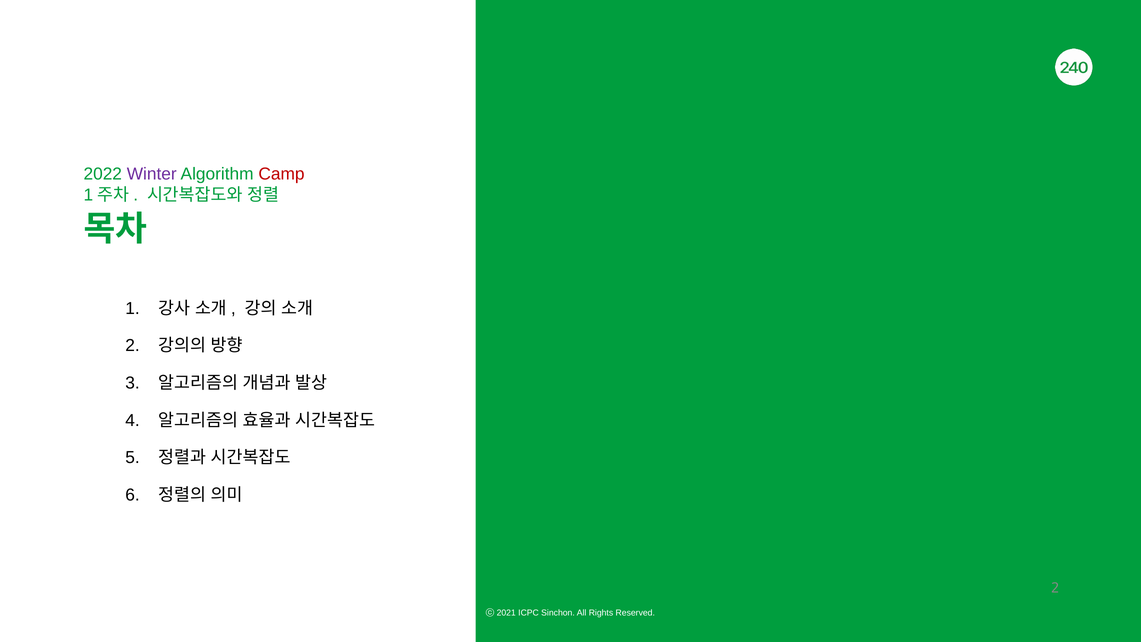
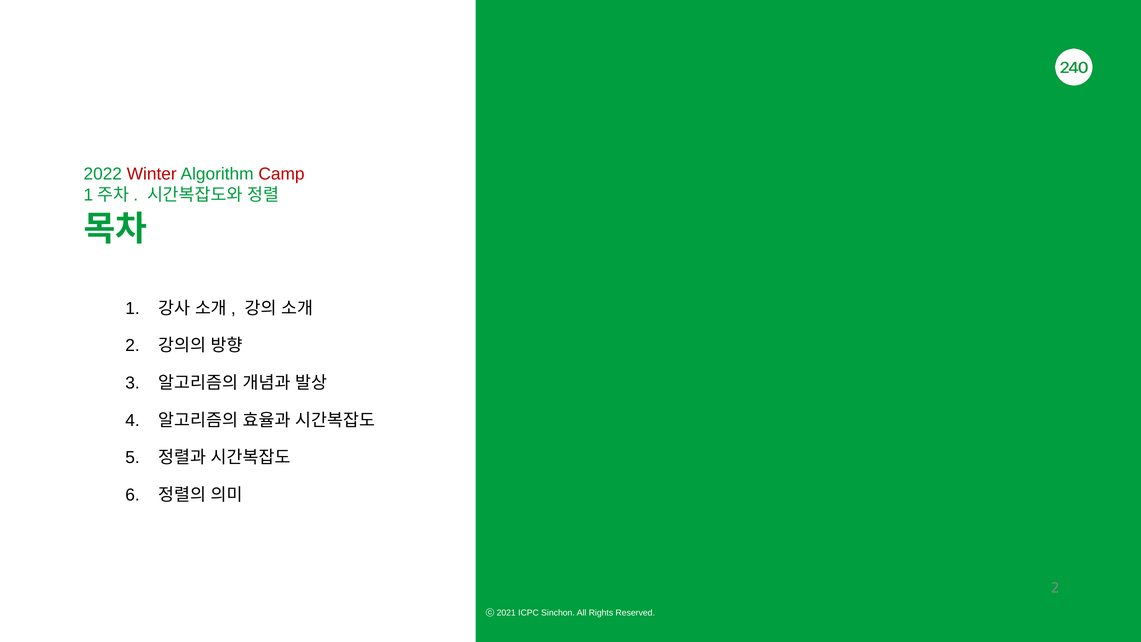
Winter colour: purple -> red
